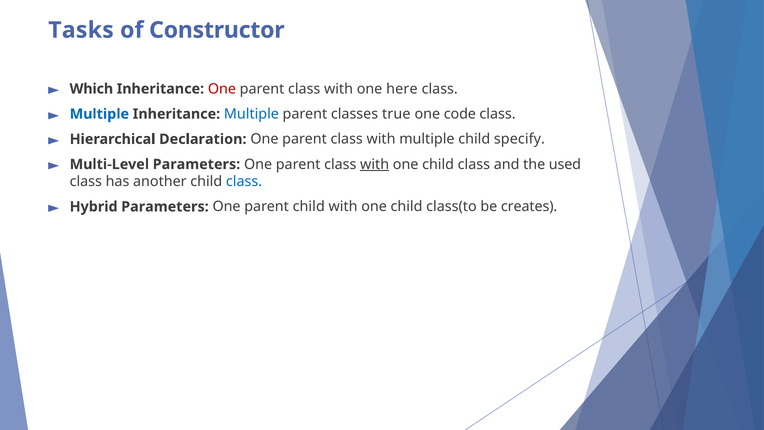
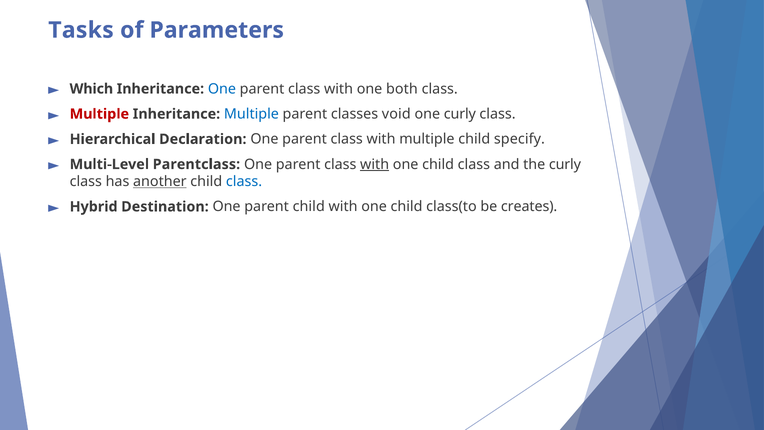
Constructor: Constructor -> Parameters
One at (222, 89) colour: red -> blue
here: here -> both
Multiple at (99, 114) colour: blue -> red
true: true -> void
one code: code -> curly
Multi-Level Parameters: Parameters -> Parentclass
the used: used -> curly
another underline: none -> present
Hybrid Parameters: Parameters -> Destination
